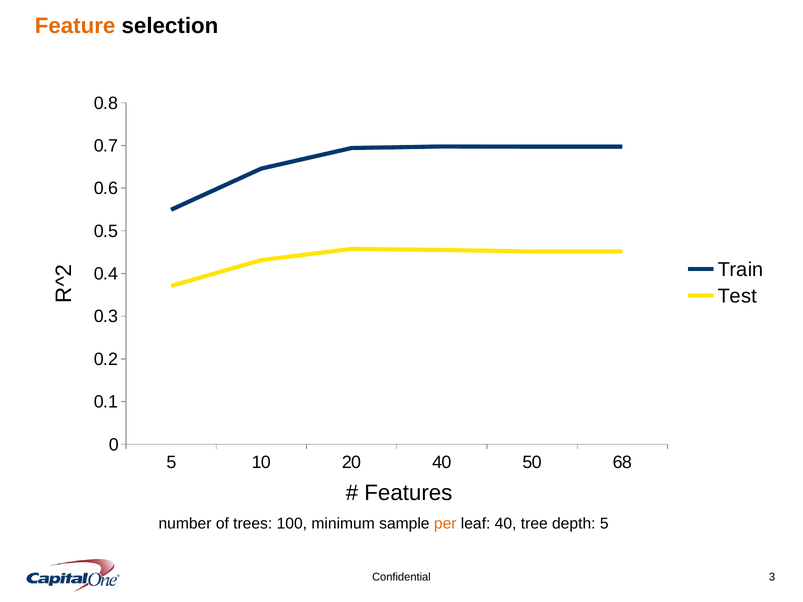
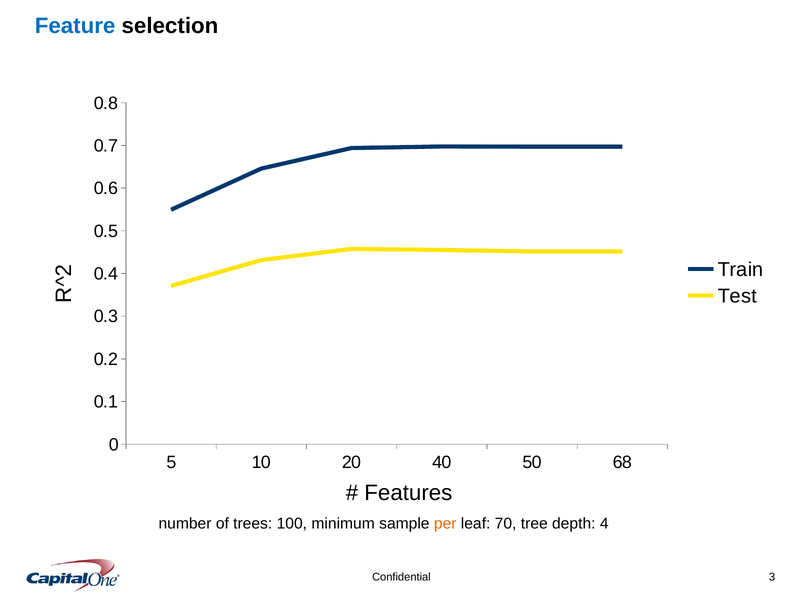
Feature colour: orange -> blue
leaf 40: 40 -> 70
depth 5: 5 -> 4
